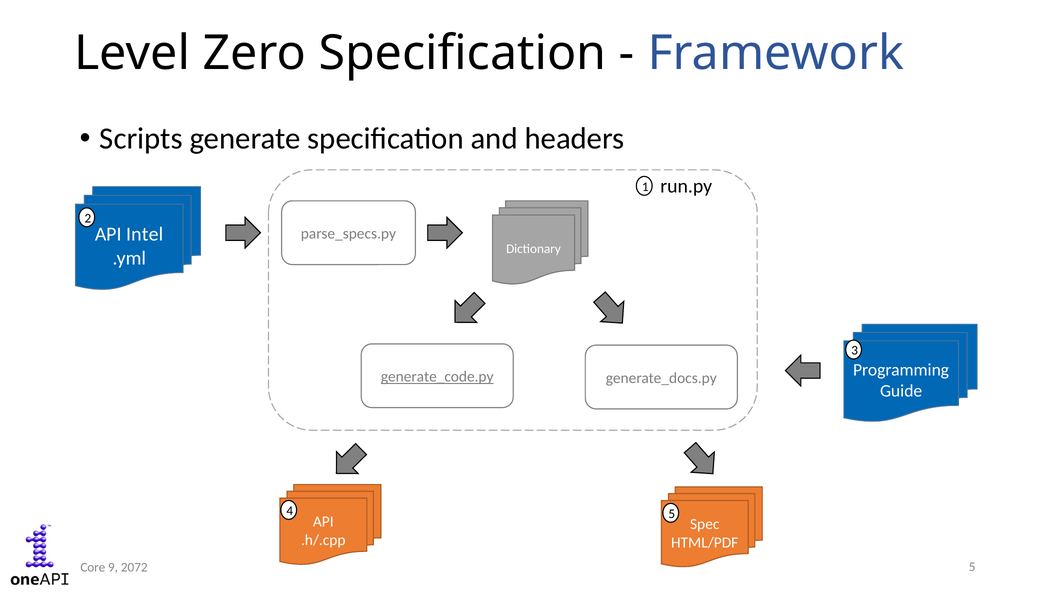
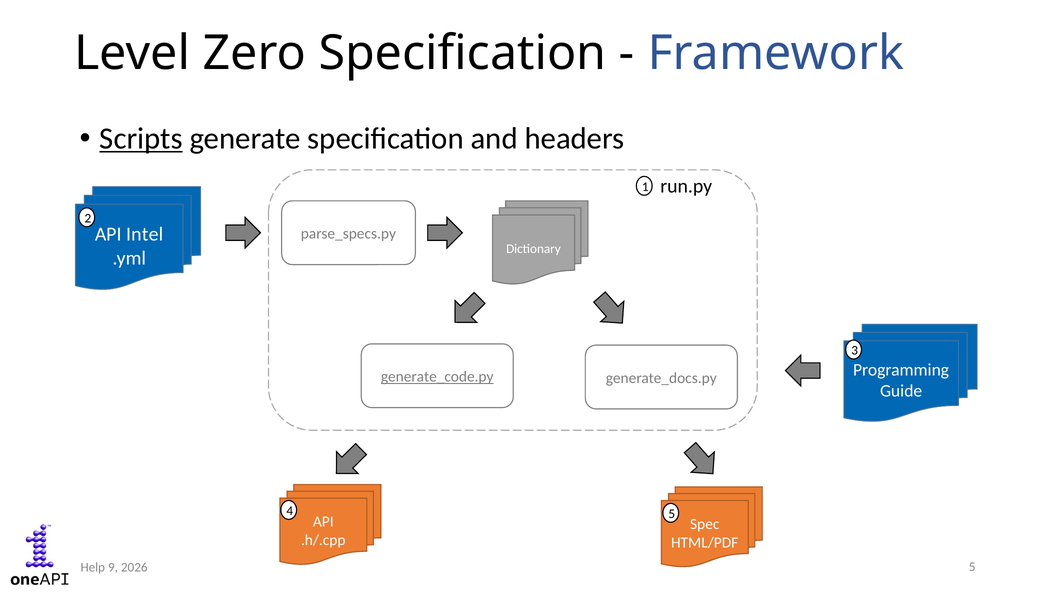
Scripts underline: none -> present
Core: Core -> Help
2072: 2072 -> 2026
